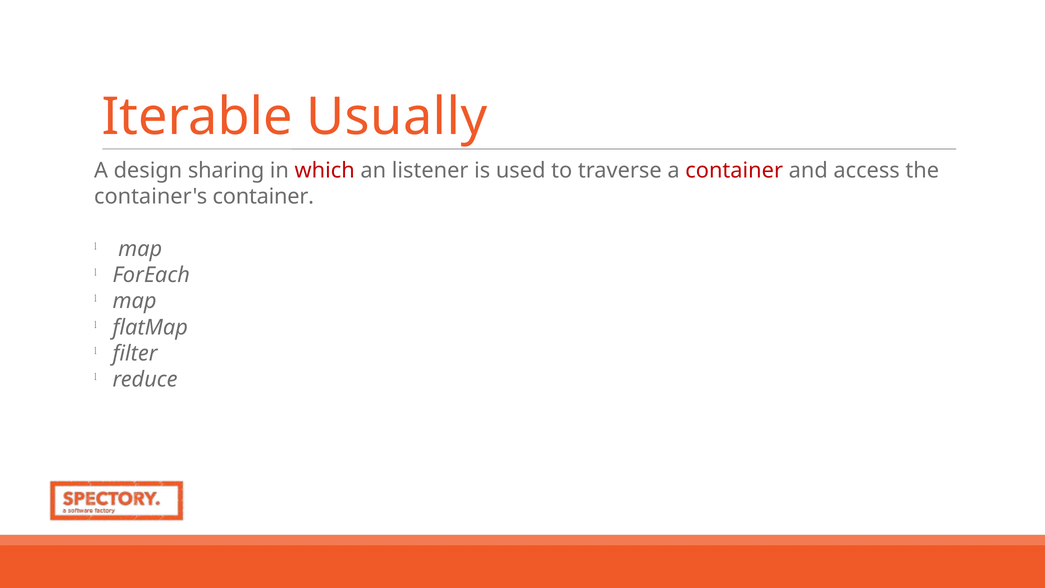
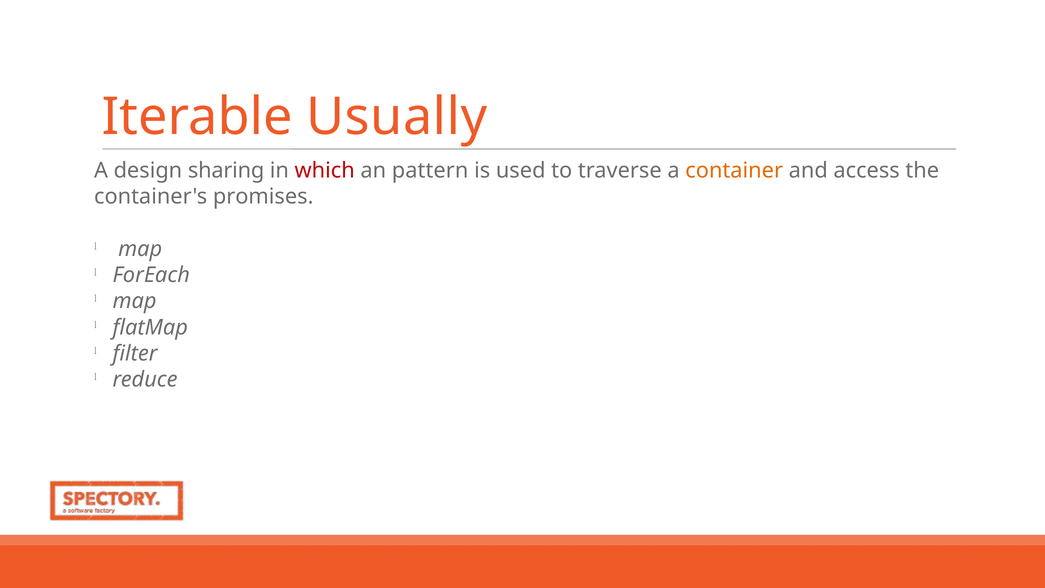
listener: listener -> pattern
container at (734, 170) colour: red -> orange
container's container: container -> promises
